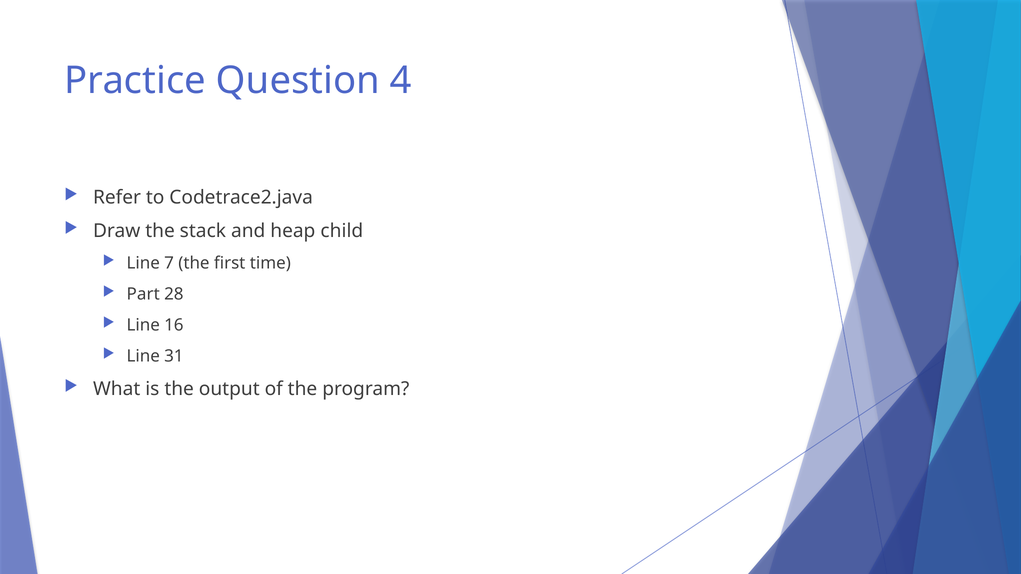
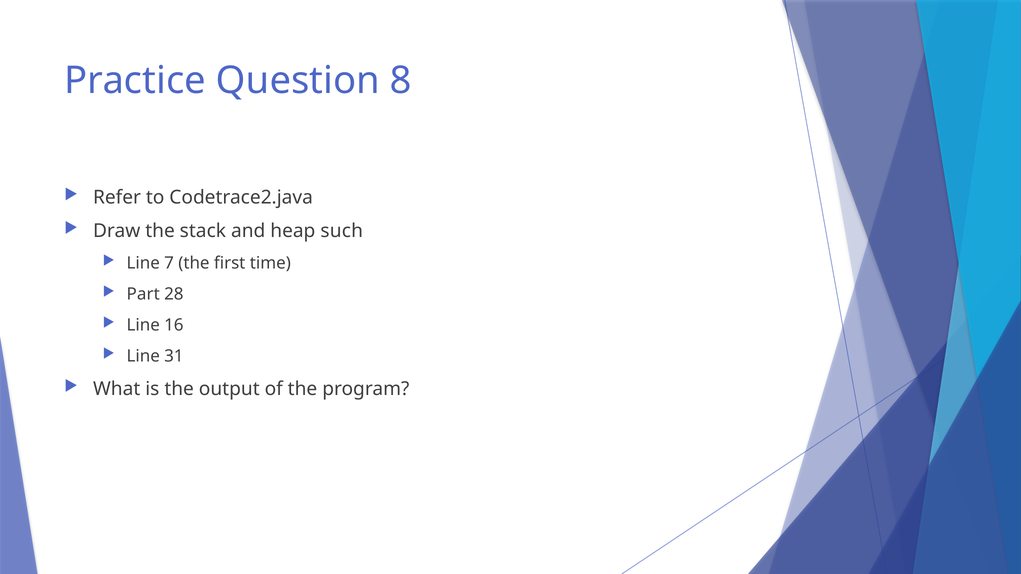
4: 4 -> 8
child: child -> such
